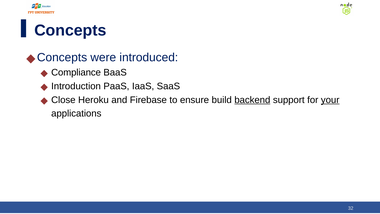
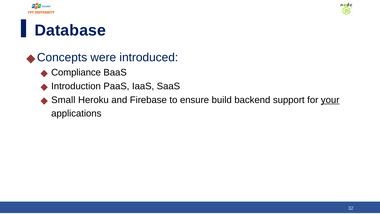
Concepts at (70, 30): Concepts -> Database
Close: Close -> Small
backend underline: present -> none
